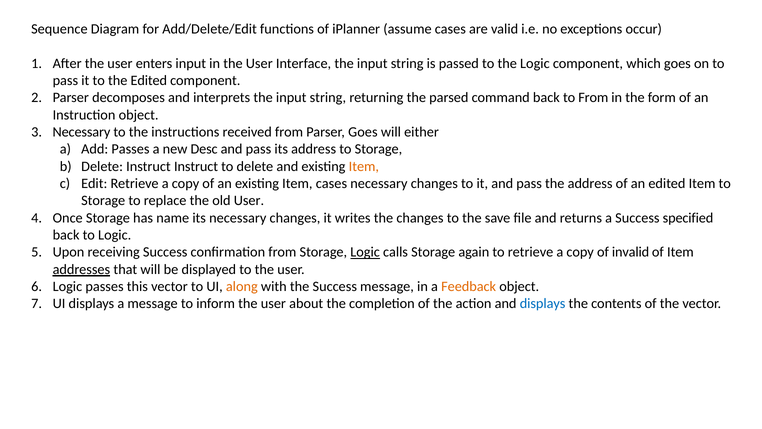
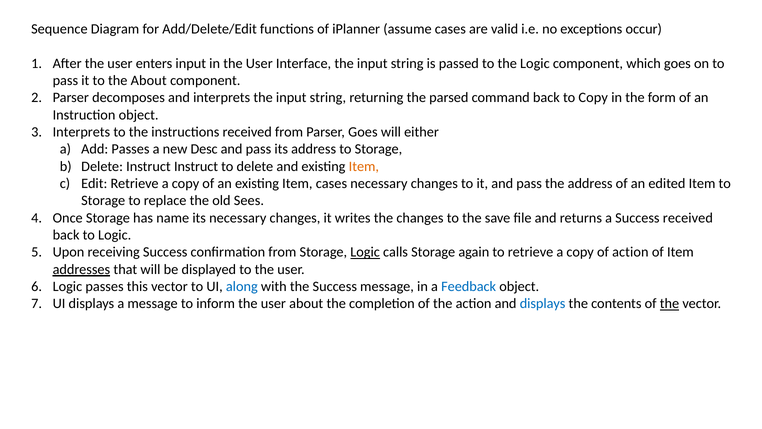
the Edited: Edited -> About
to From: From -> Copy
Necessary at (81, 132): Necessary -> Interprets
old User: User -> Sees
Success specified: specified -> received
of invalid: invalid -> action
along colour: orange -> blue
Feedback colour: orange -> blue
the at (670, 303) underline: none -> present
